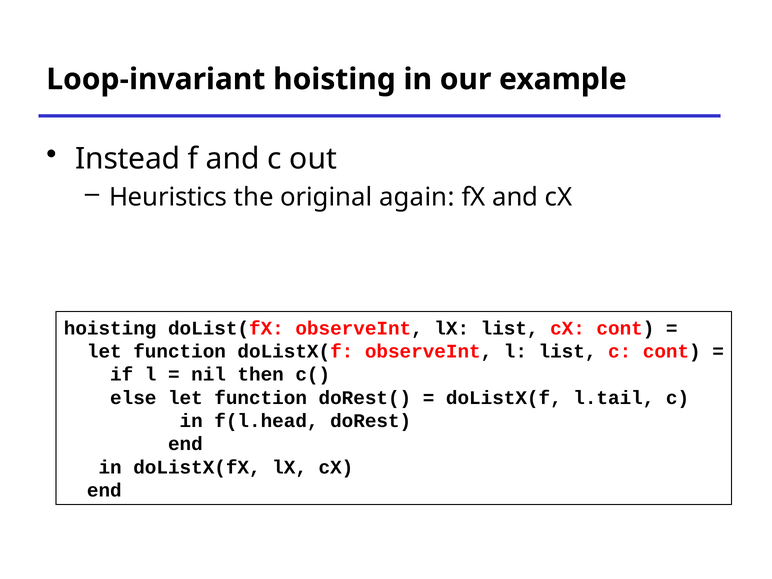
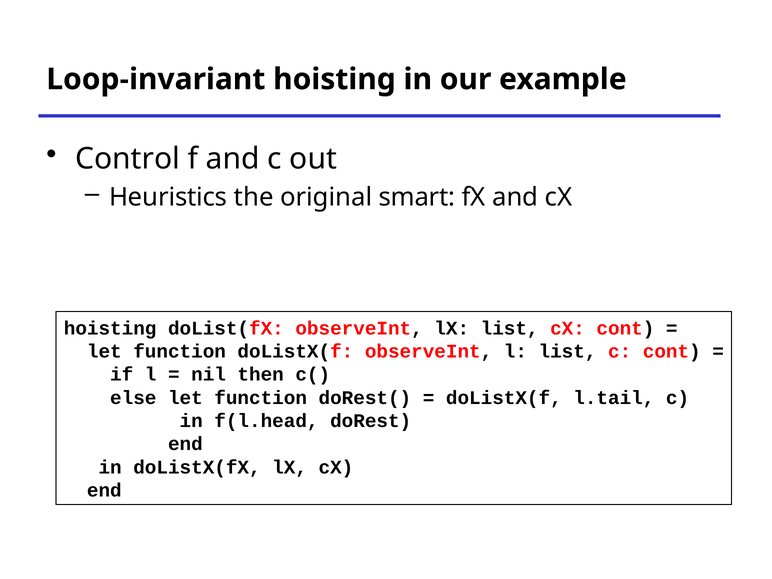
Instead: Instead -> Control
again: again -> smart
